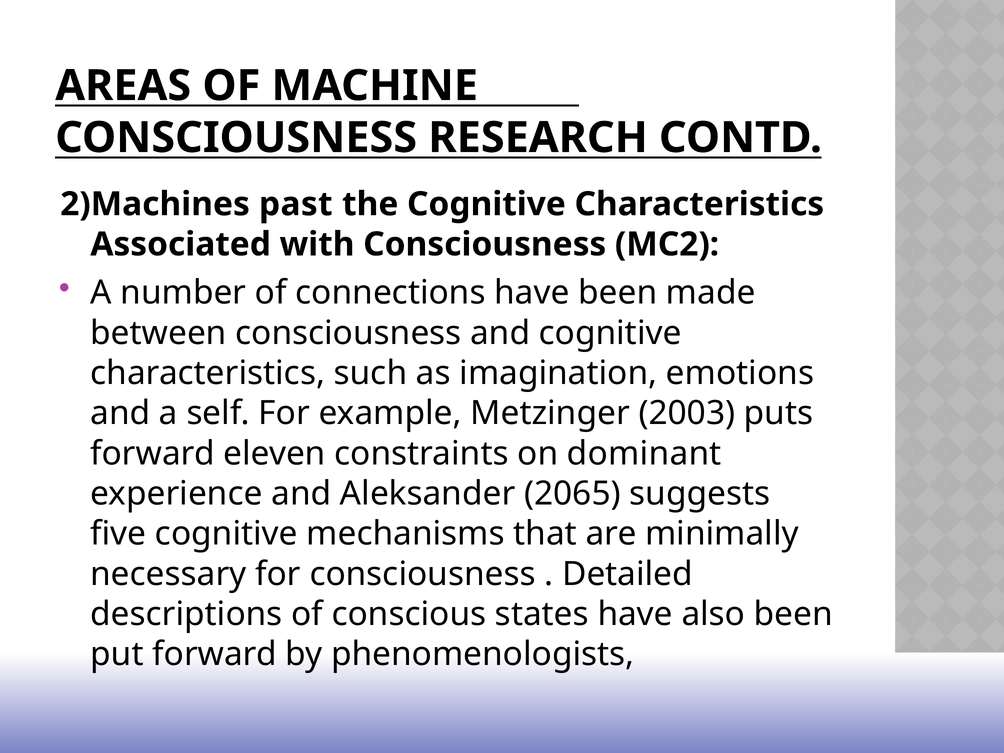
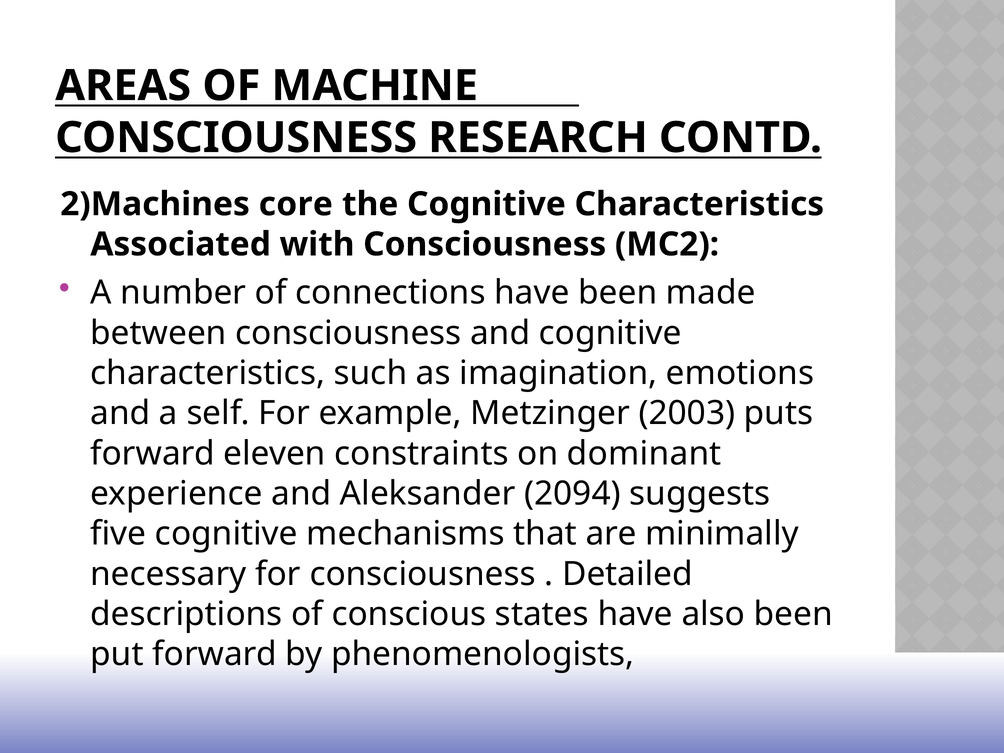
past: past -> core
2065: 2065 -> 2094
